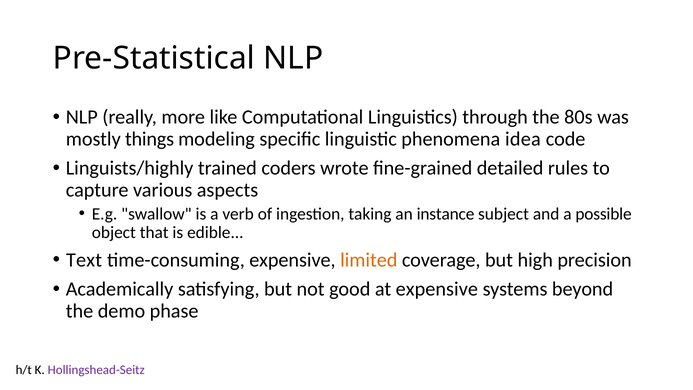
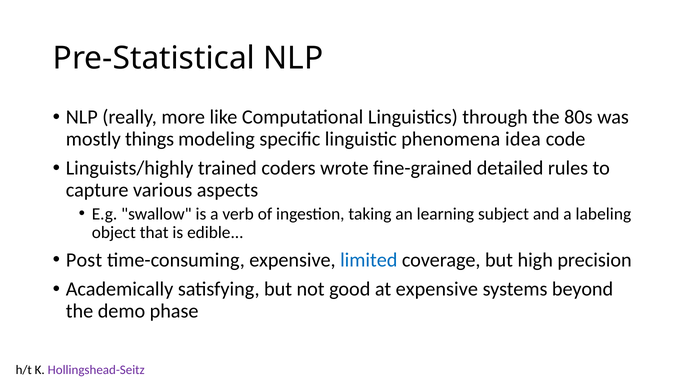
instance: instance -> learning
possible: possible -> labeling
Text: Text -> Post
limited colour: orange -> blue
